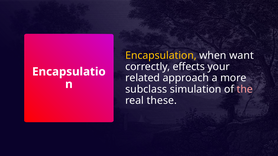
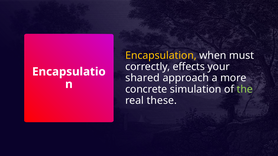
want: want -> must
related: related -> shared
subclass: subclass -> concrete
the colour: pink -> light green
